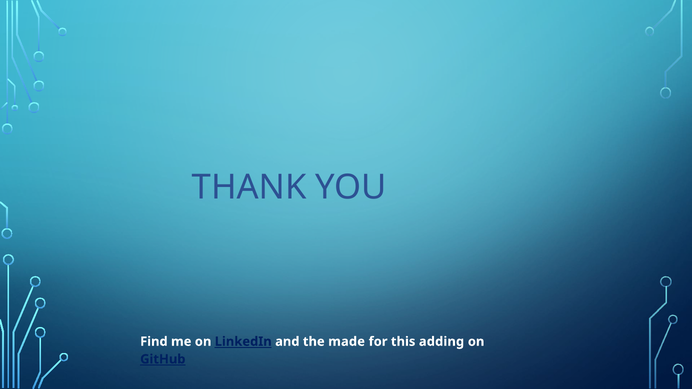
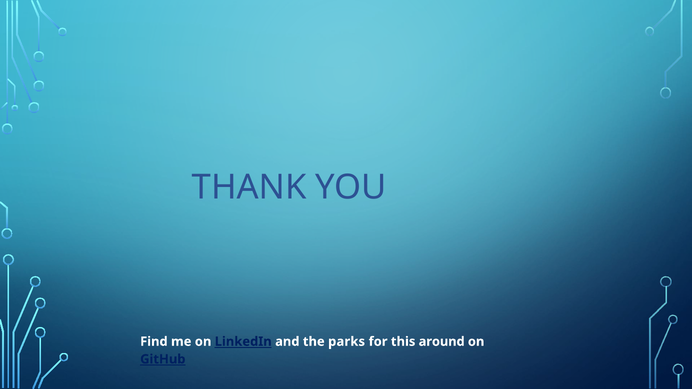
made: made -> parks
adding: adding -> around
